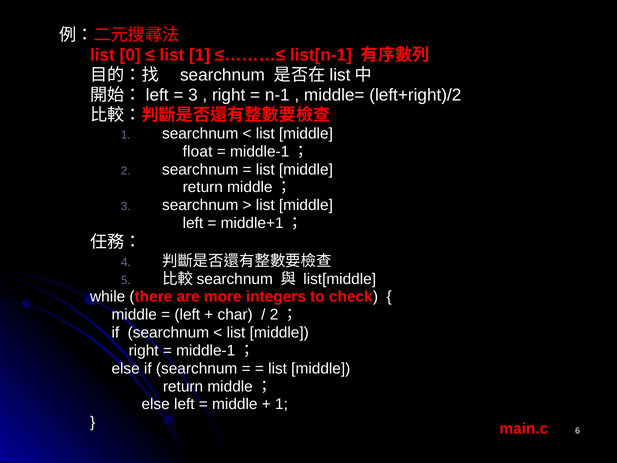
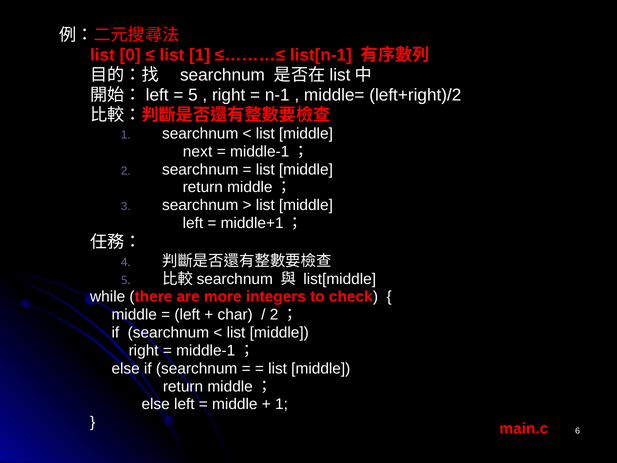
3 at (193, 95): 3 -> 5
float: float -> next
